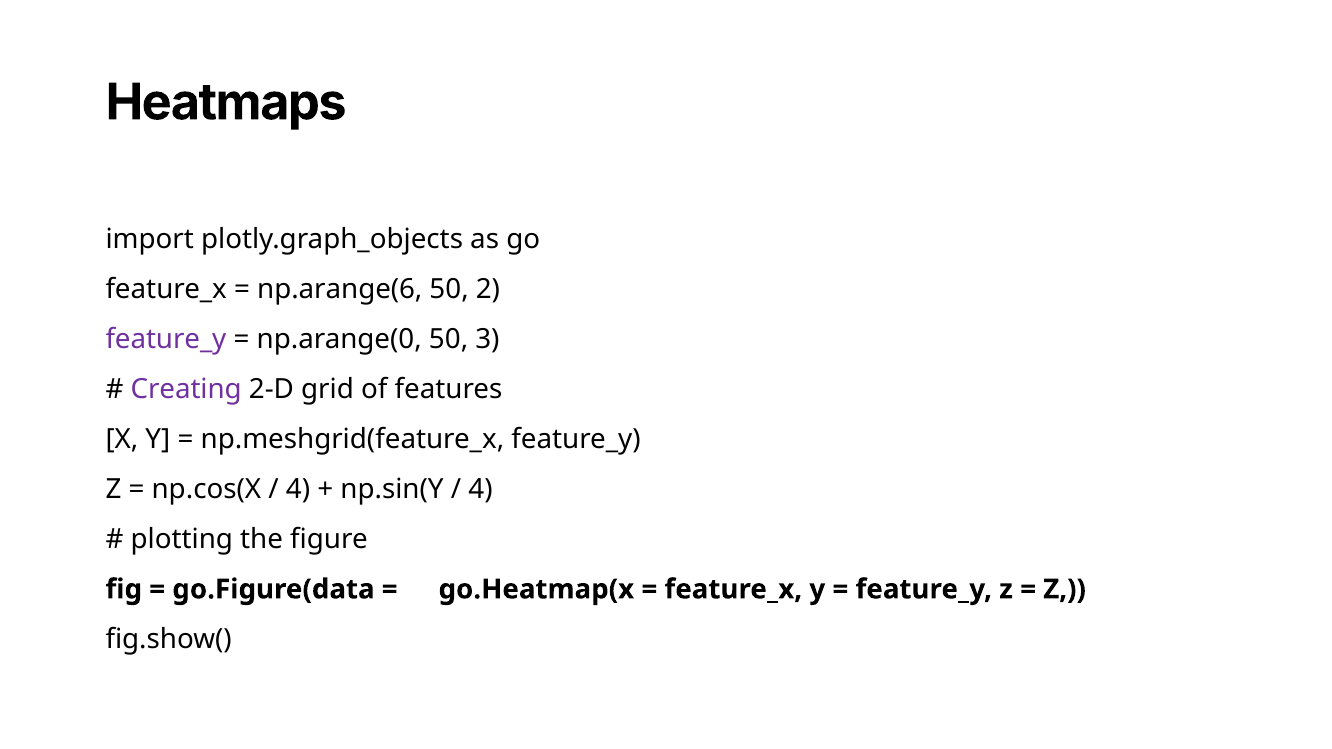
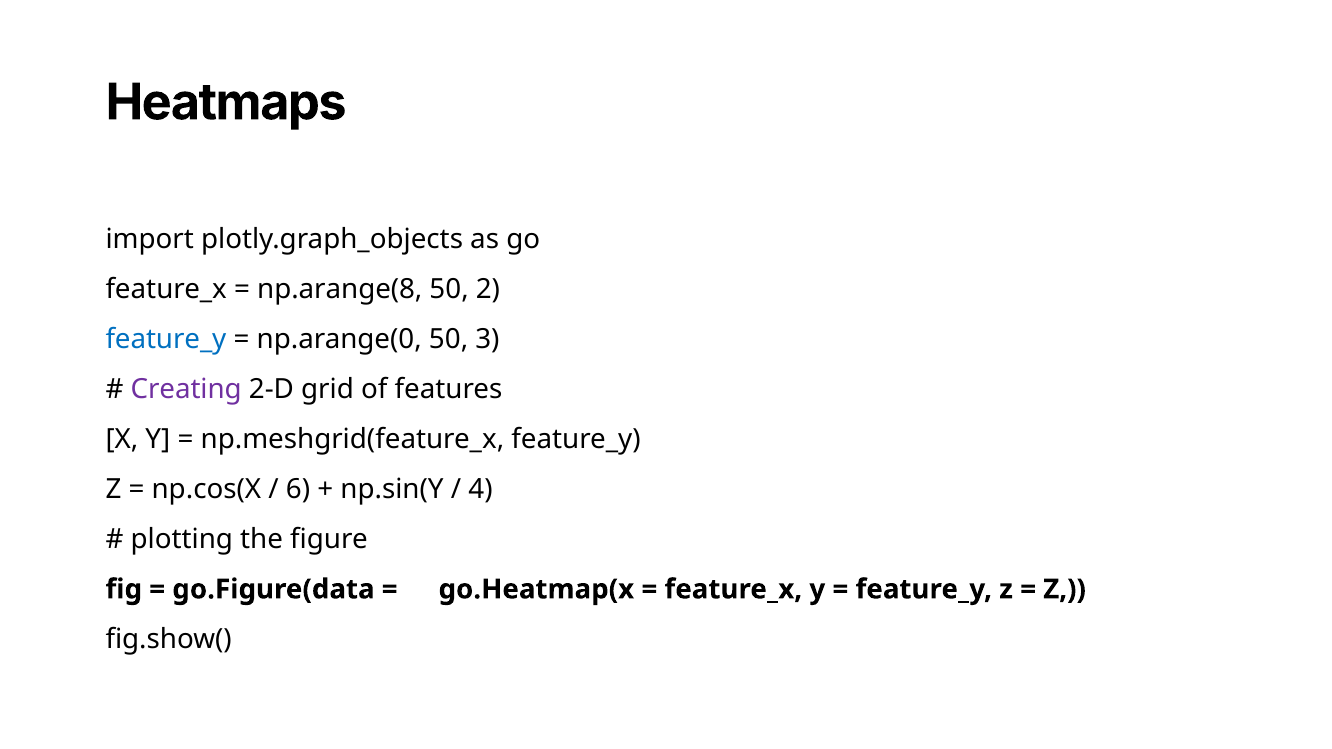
np.arange(6: np.arange(6 -> np.arange(8
feature_y at (166, 340) colour: purple -> blue
4 at (298, 490): 4 -> 6
